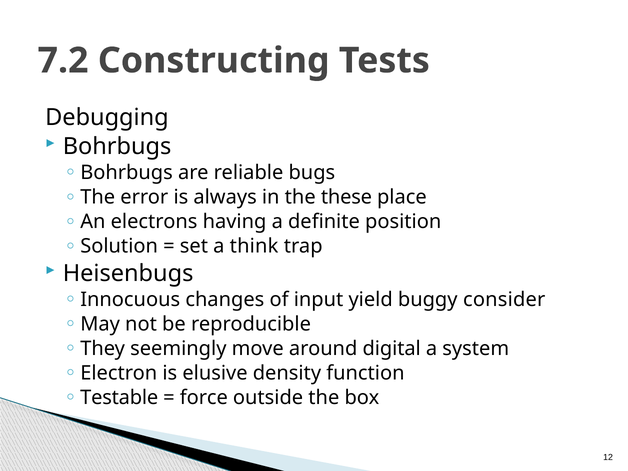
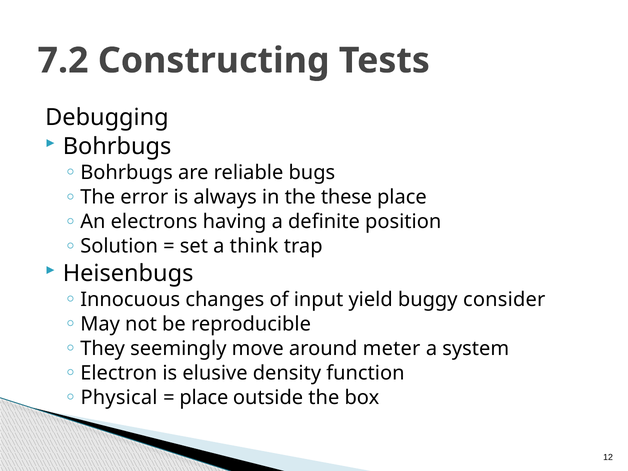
digital: digital -> meter
Testable: Testable -> Physical
force at (204, 398): force -> place
